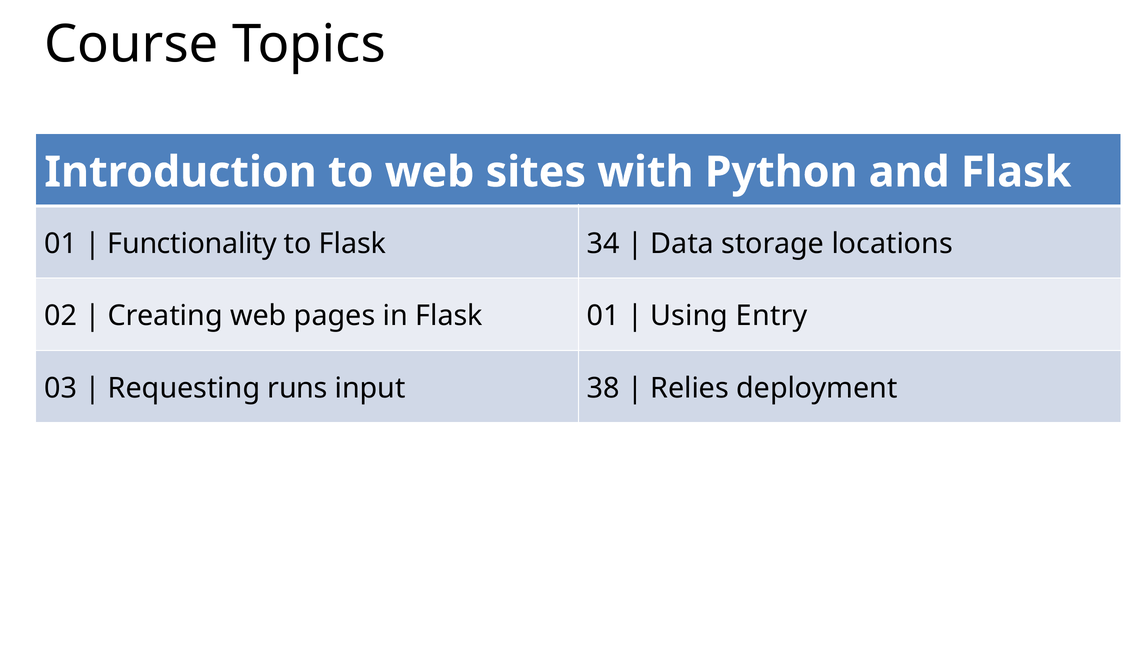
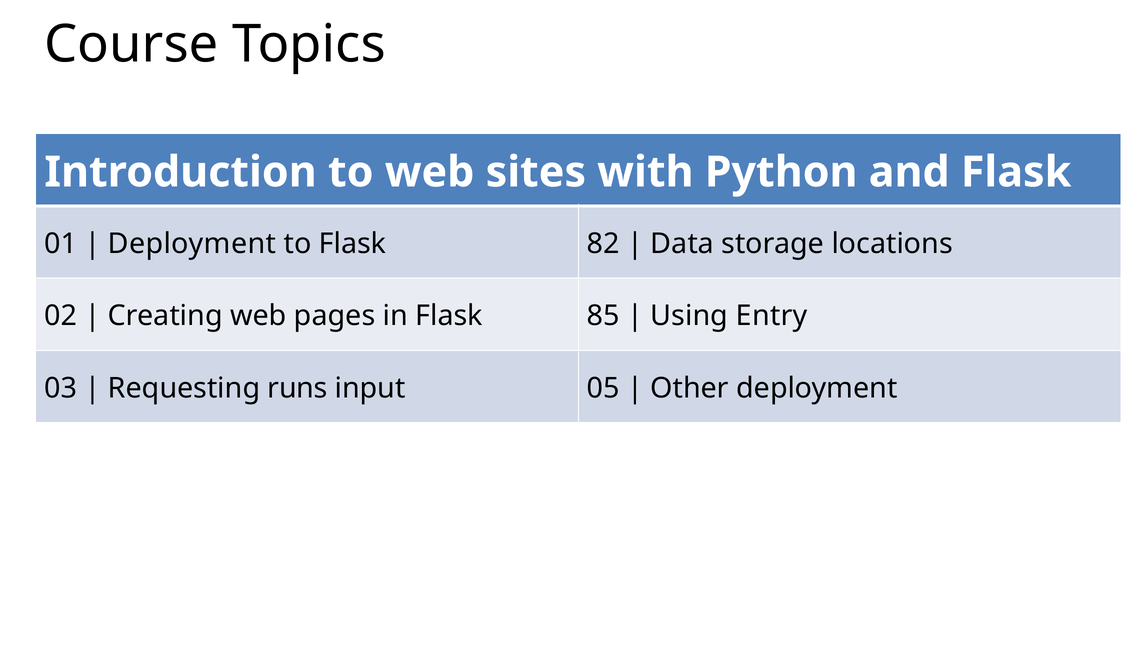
Functionality at (192, 244): Functionality -> Deployment
34: 34 -> 82
in Flask 01: 01 -> 85
38: 38 -> 05
Relies: Relies -> Other
